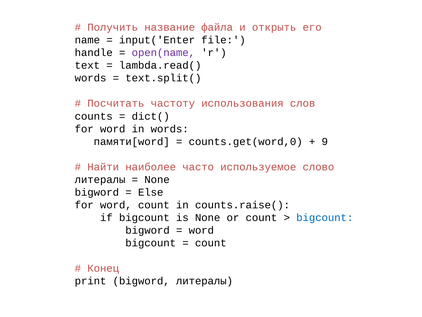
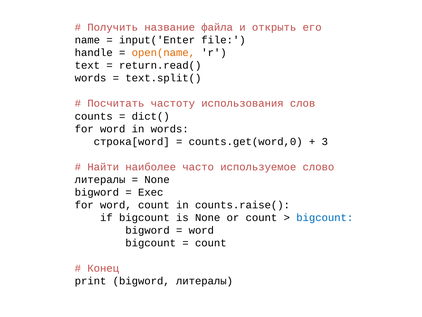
open(name colour: purple -> orange
lambda.read(: lambda.read( -> return.read(
памяти[word: памяти[word -> строка[word
9: 9 -> 3
Else: Else -> Exec
